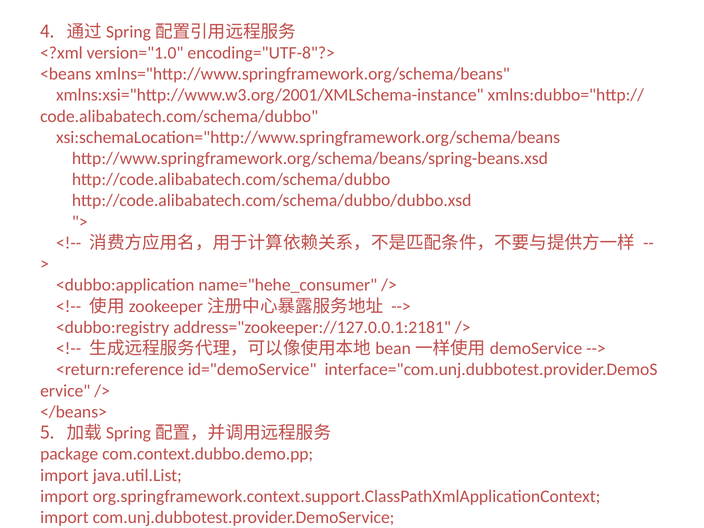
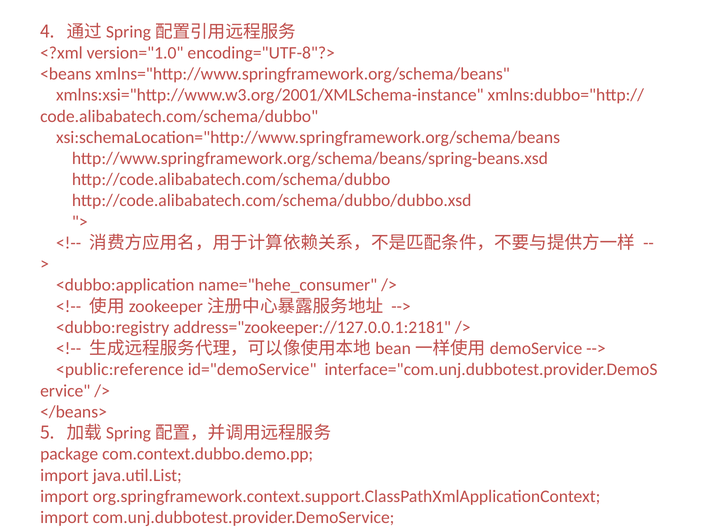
<return:reference: <return:reference -> <public:reference
